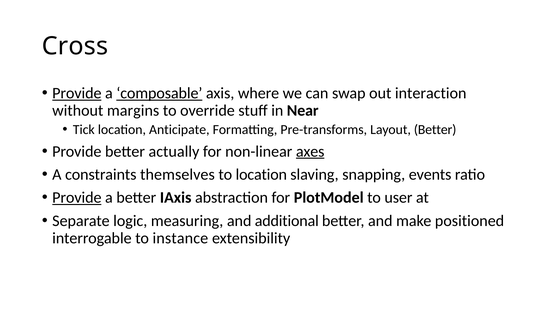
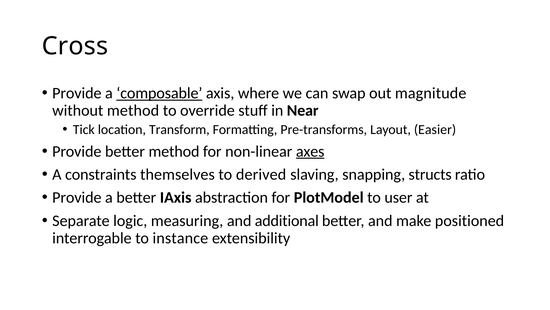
Provide at (77, 93) underline: present -> none
interaction: interaction -> magnitude
without margins: margins -> method
Anticipate: Anticipate -> Transform
Layout Better: Better -> Easier
better actually: actually -> method
to location: location -> derived
events: events -> structs
Provide at (77, 197) underline: present -> none
